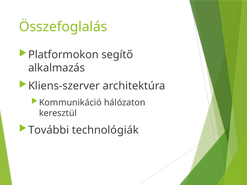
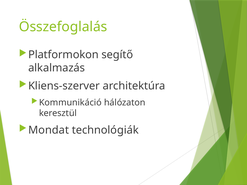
További: További -> Mondat
